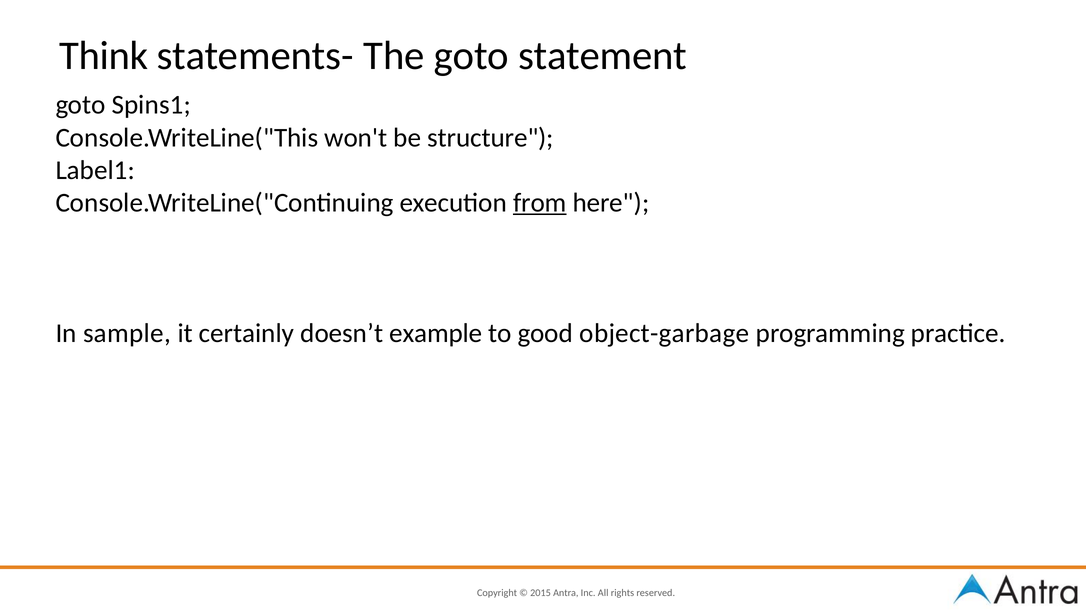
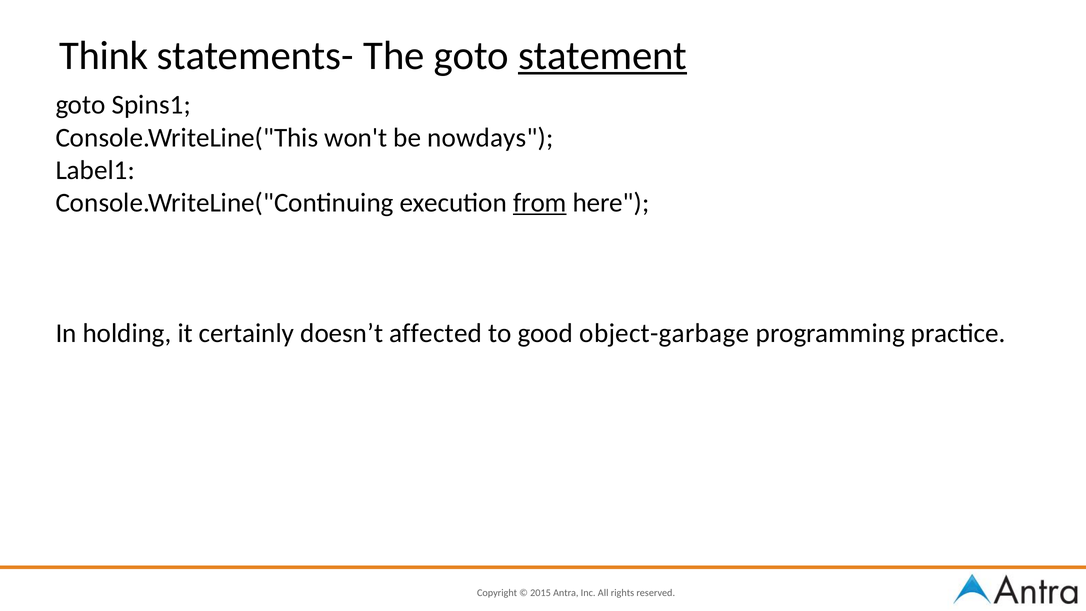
statement underline: none -> present
structure: structure -> nowdays
sample: sample -> holding
example: example -> affected
